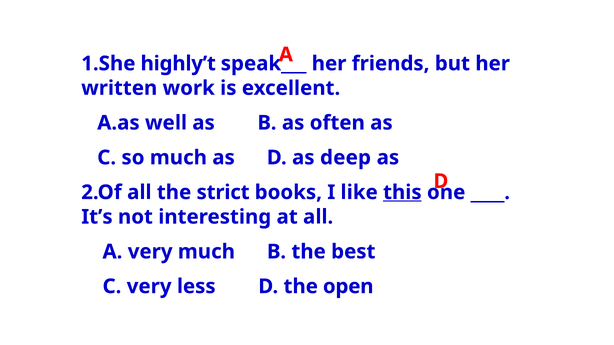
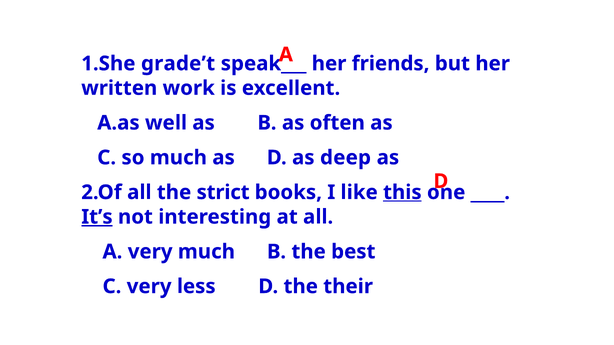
highly’t: highly’t -> grade’t
It’s underline: none -> present
open: open -> their
